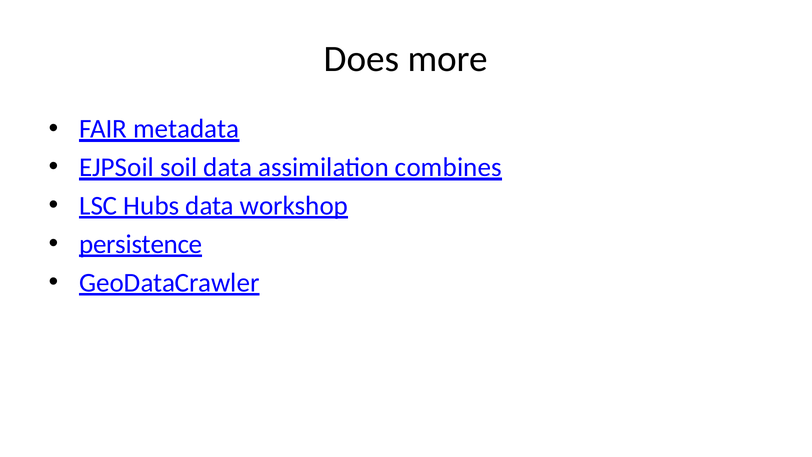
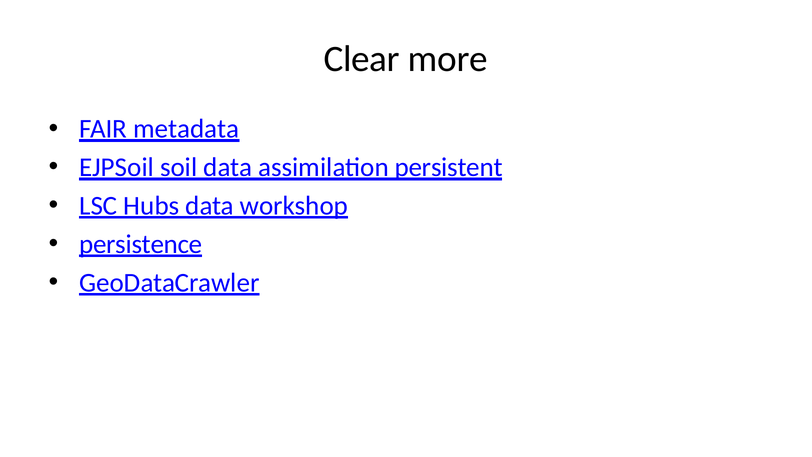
Does: Does -> Clear
combines: combines -> persistent
